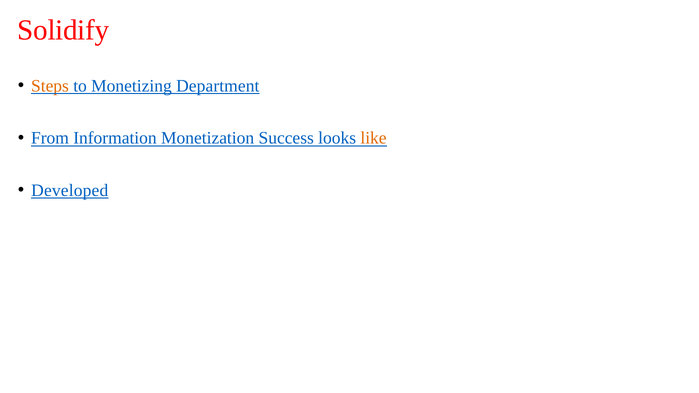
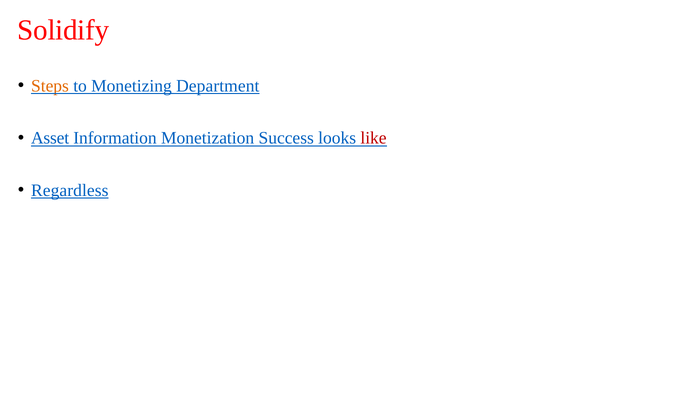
From: From -> Asset
like colour: orange -> red
Developed: Developed -> Regardless
